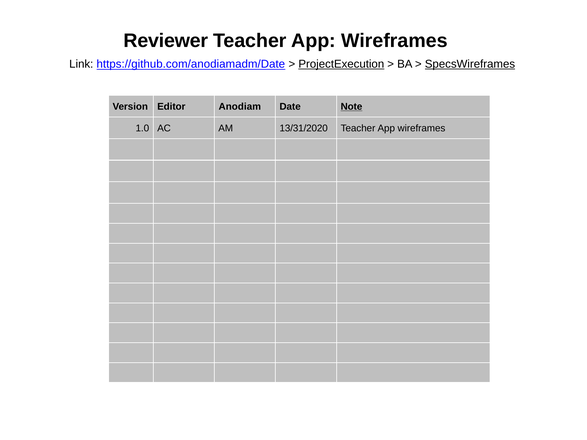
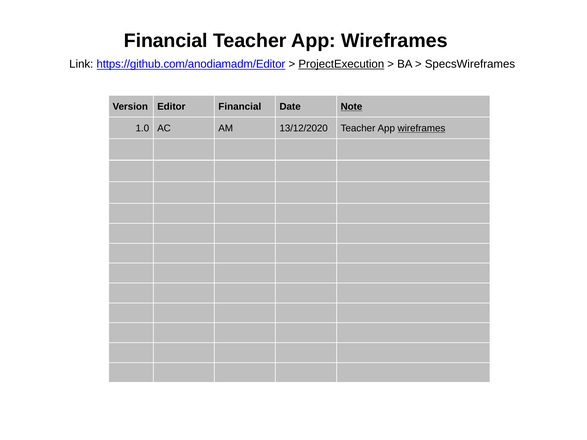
Reviewer at (166, 41): Reviewer -> Financial
https://github.com/anodiamadm/Date: https://github.com/anodiamadm/Date -> https://github.com/anodiamadm/Editor
SpecsWireframes underline: present -> none
Editor Anodiam: Anodiam -> Financial
13/31/2020: 13/31/2020 -> 13/12/2020
wireframes at (421, 128) underline: none -> present
